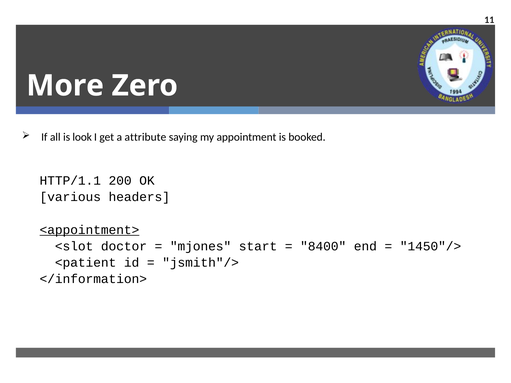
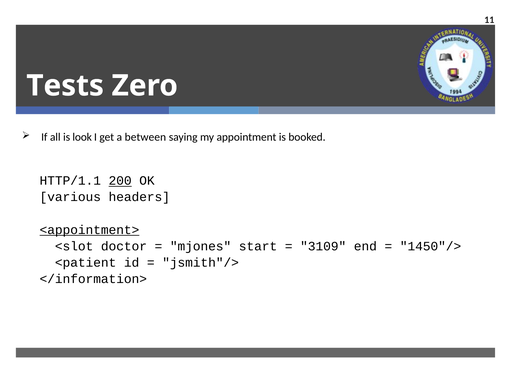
More: More -> Tests
attribute: attribute -> between
200 underline: none -> present
8400: 8400 -> 3109
